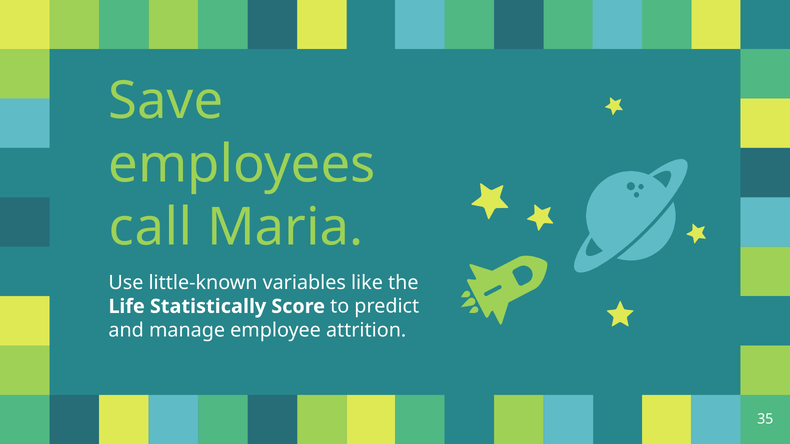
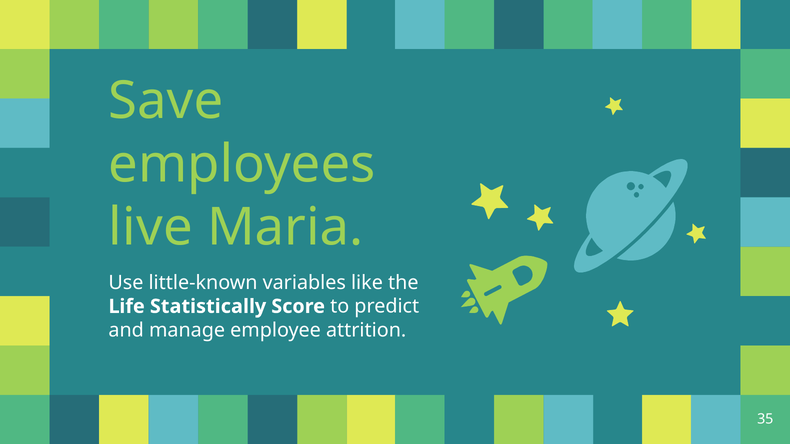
call: call -> live
